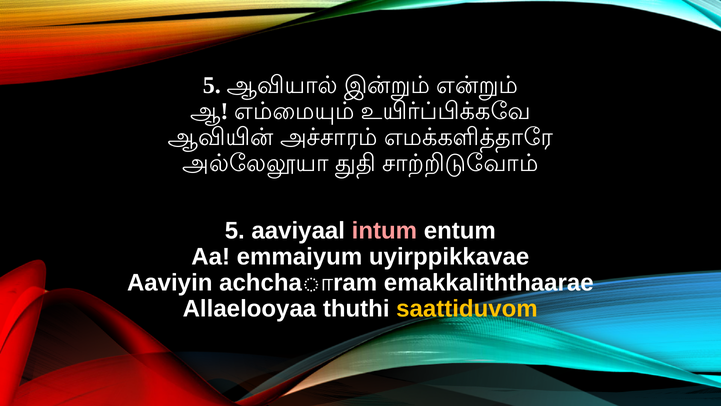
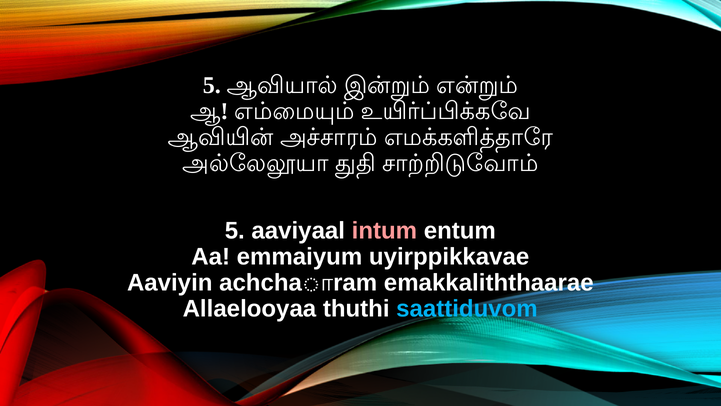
saattiduvom colour: yellow -> light blue
